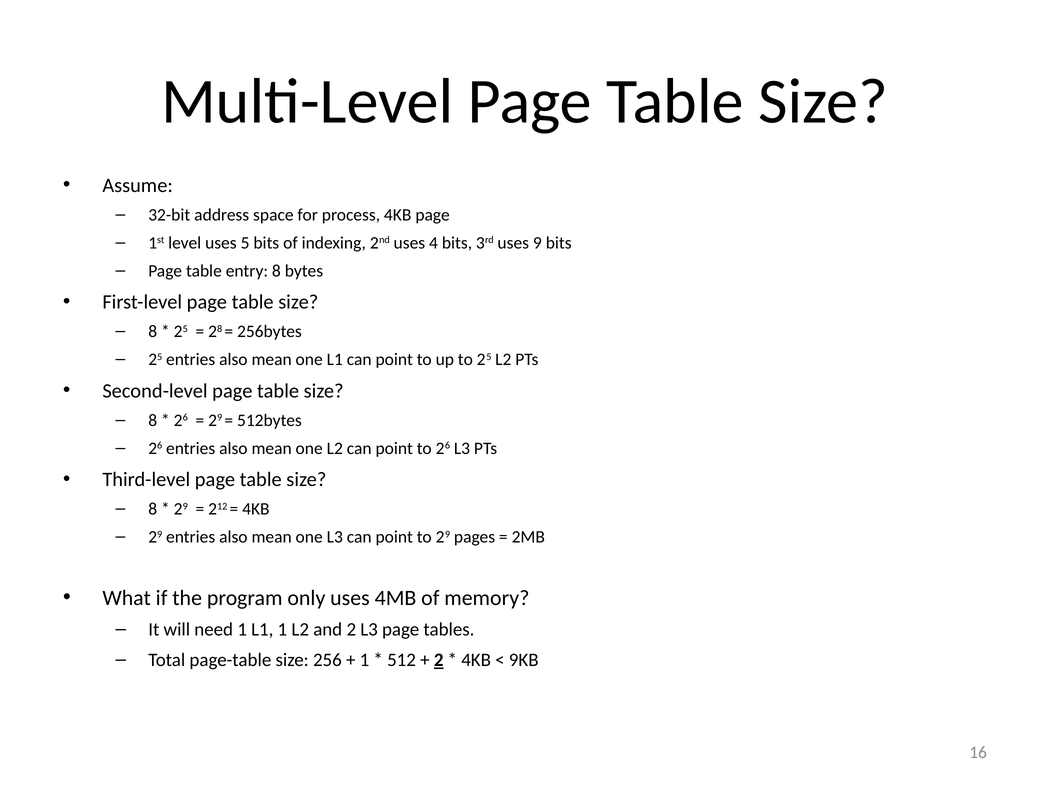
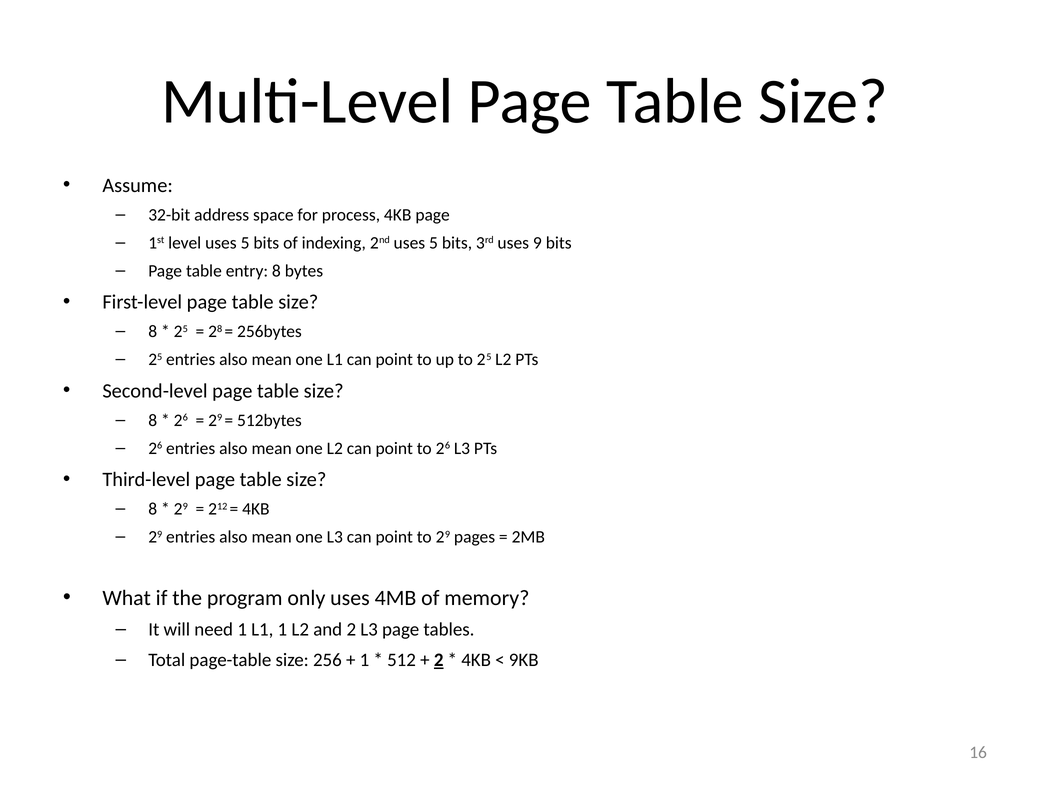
2nd uses 4: 4 -> 5
